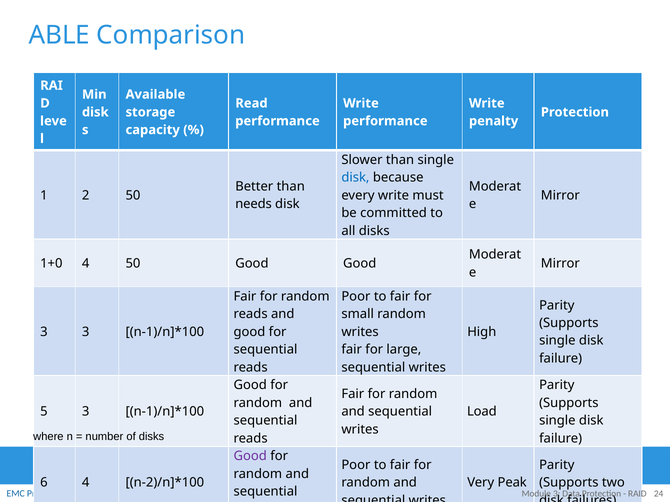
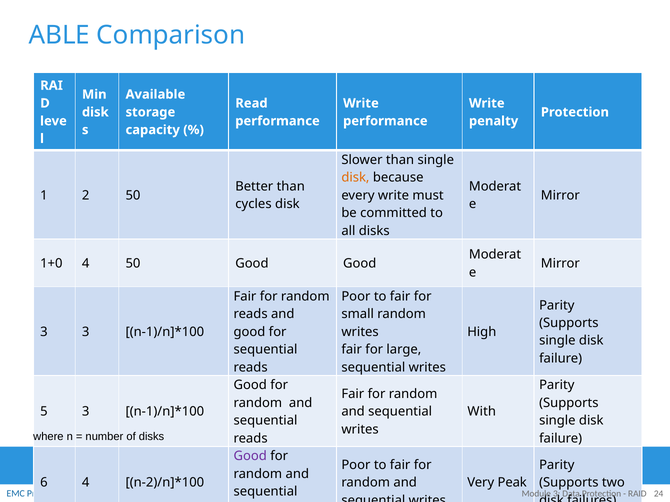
disk at (355, 178) colour: blue -> orange
needs: needs -> cycles
Load: Load -> With
